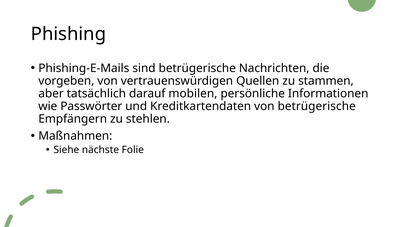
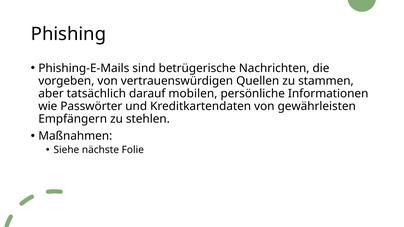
von betrügerische: betrügerische -> gewährleisten
